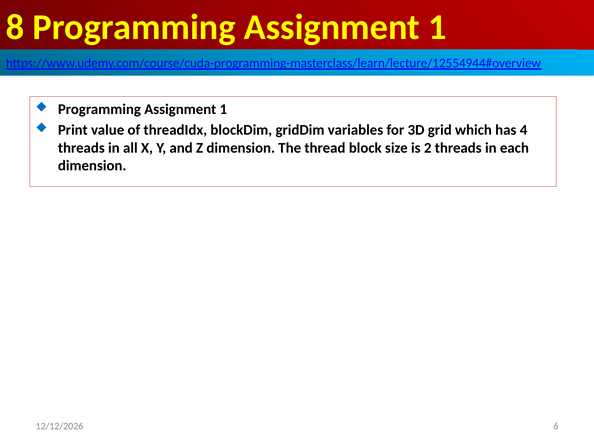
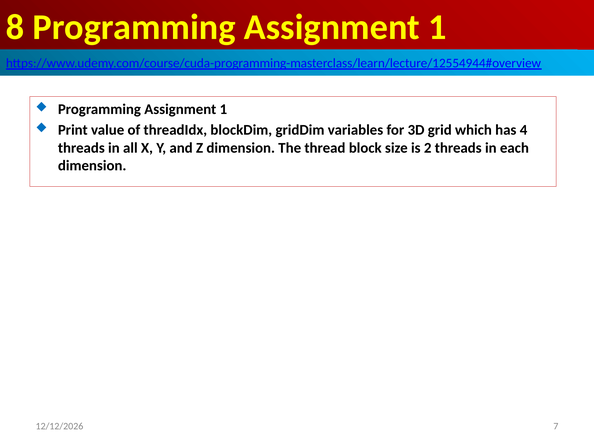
6: 6 -> 7
